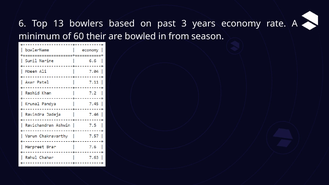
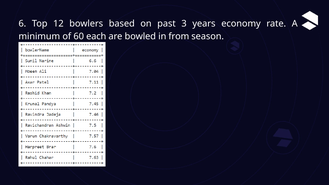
13: 13 -> 12
their: their -> each
